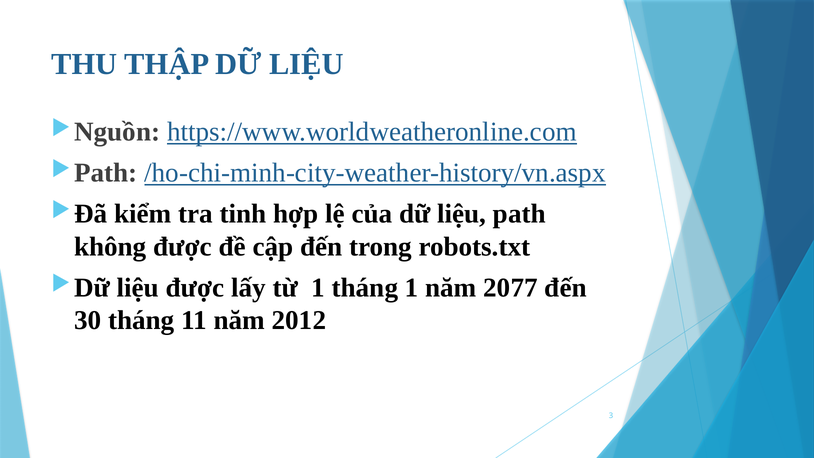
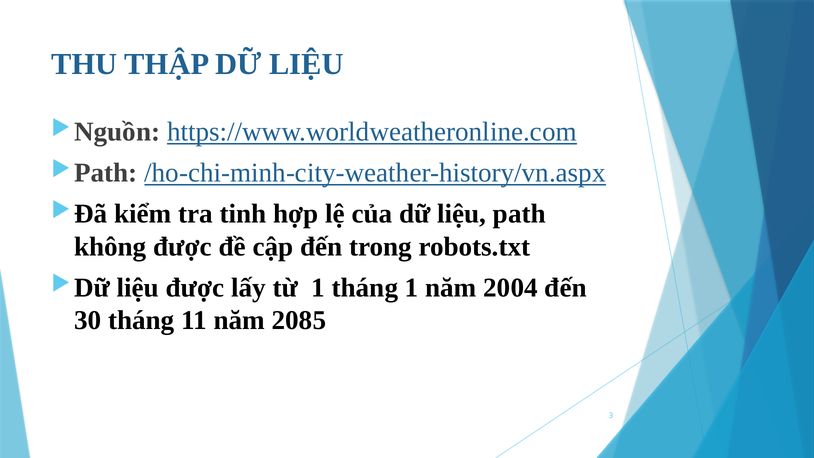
2077: 2077 -> 2004
2012: 2012 -> 2085
